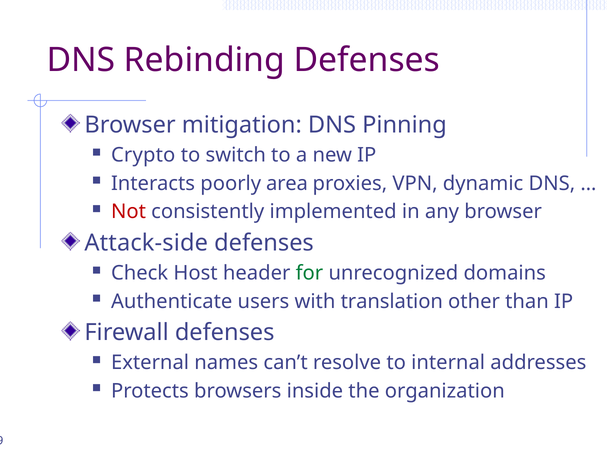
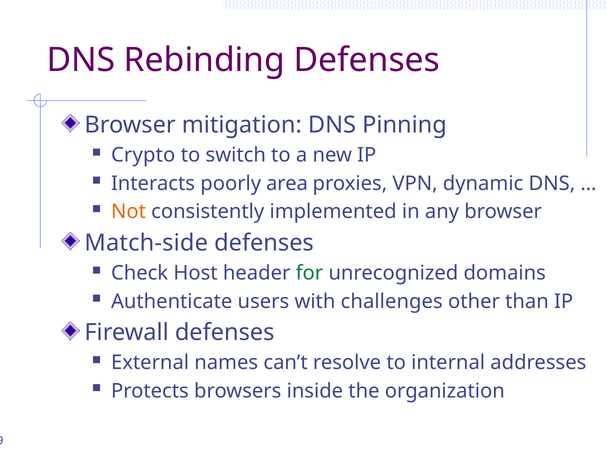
Not colour: red -> orange
Attack-side: Attack-side -> Match-side
translation: translation -> challenges
